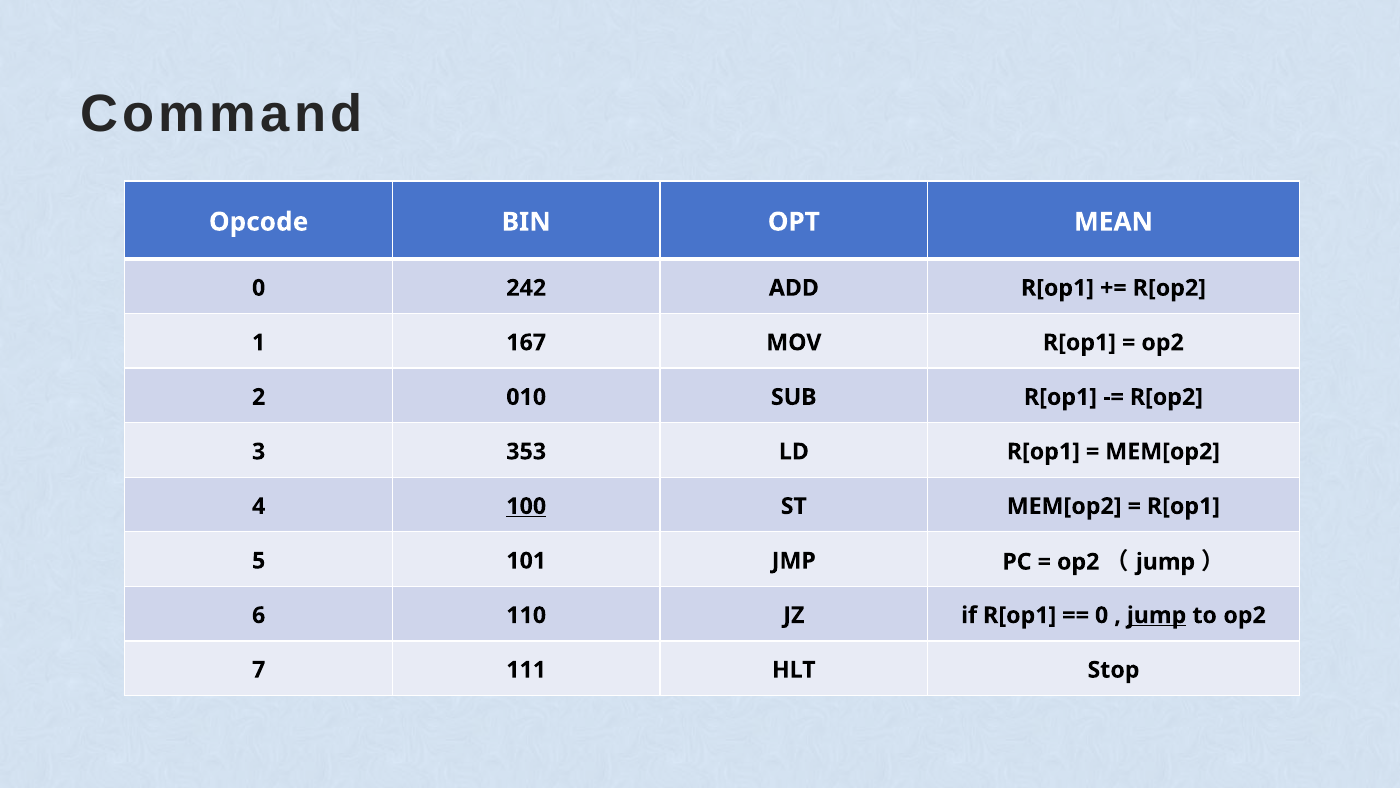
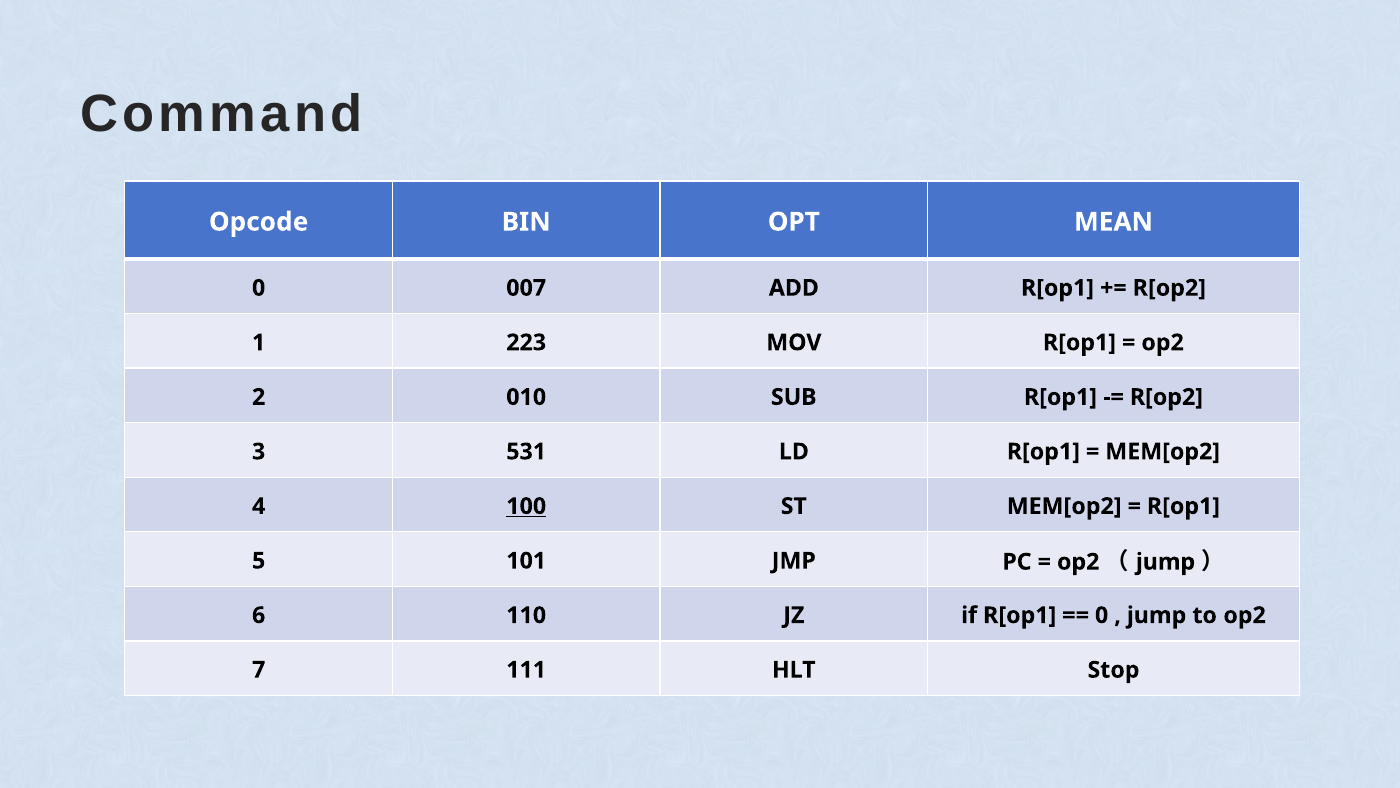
242: 242 -> 007
167: 167 -> 223
353: 353 -> 531
jump at (1157, 615) underline: present -> none
